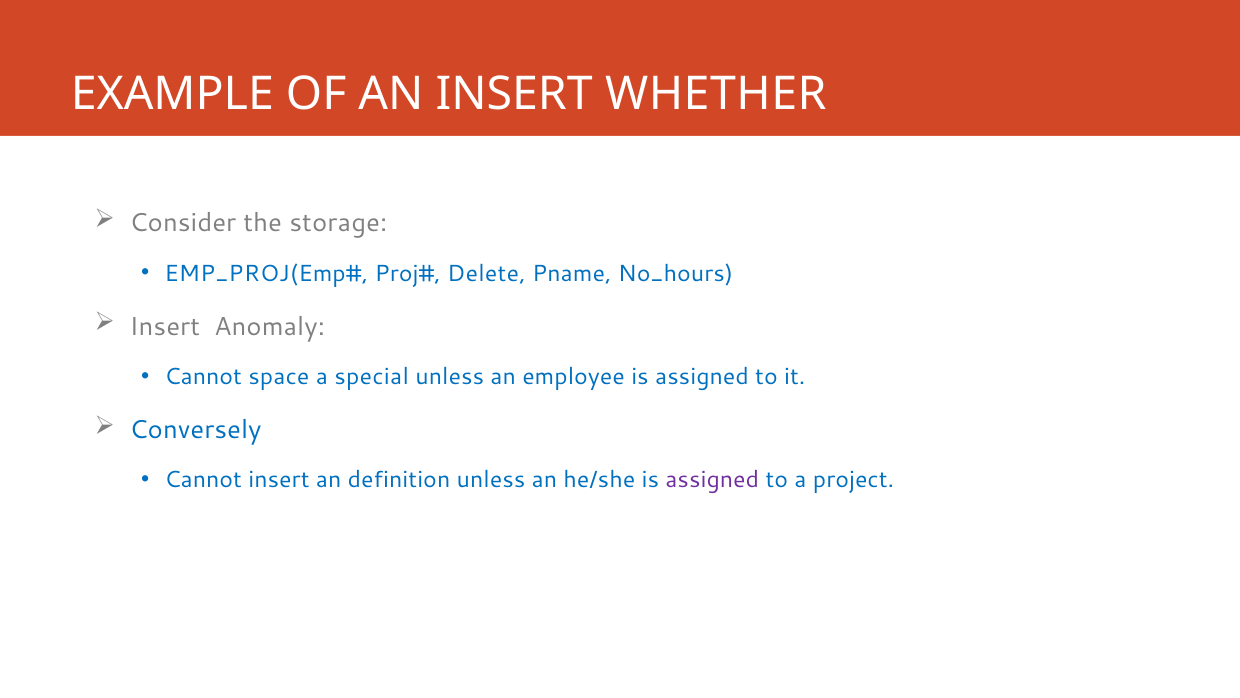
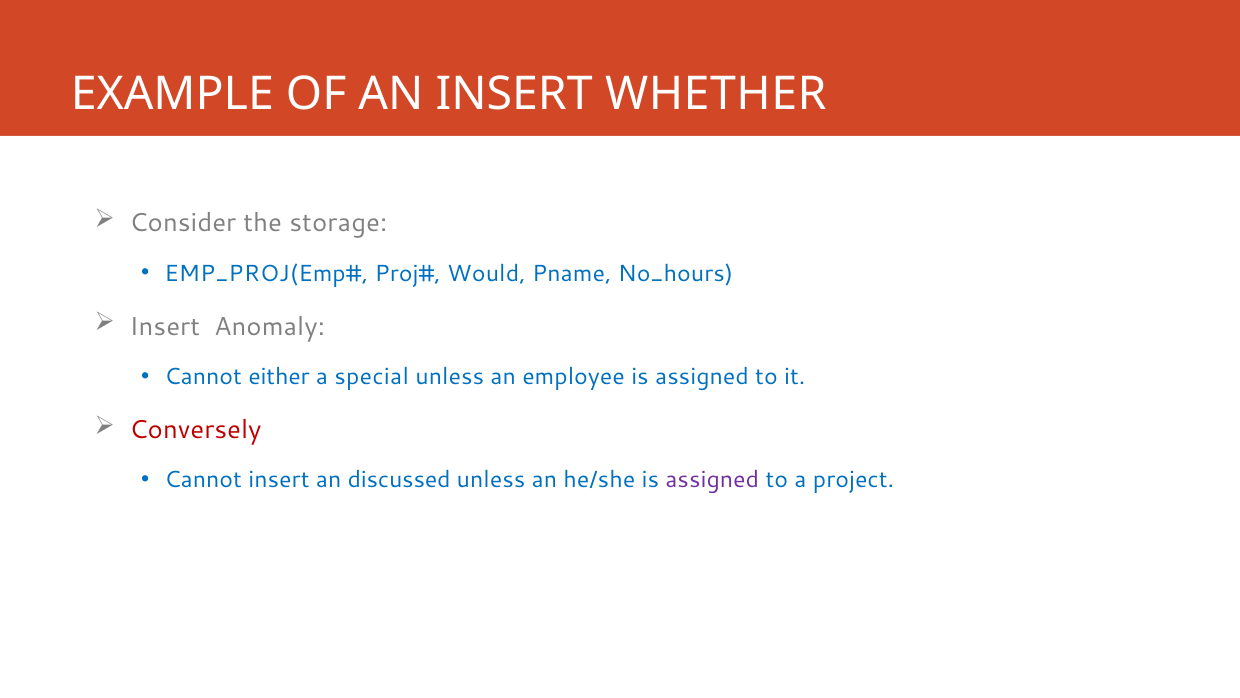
Delete: Delete -> Would
space: space -> either
Conversely colour: blue -> red
definition: definition -> discussed
